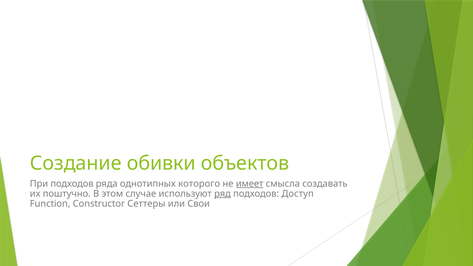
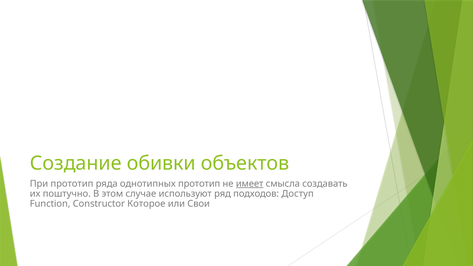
При подходов: подходов -> прототип
однотипных которого: которого -> прототип
ряд underline: present -> none
Сеттеры: Сеттеры -> Которое
